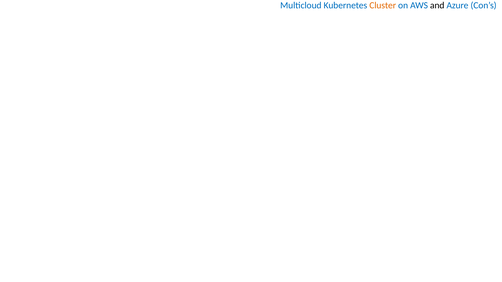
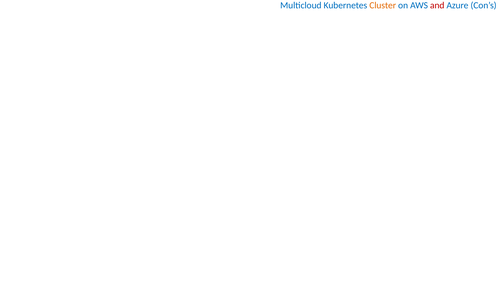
and colour: black -> red
